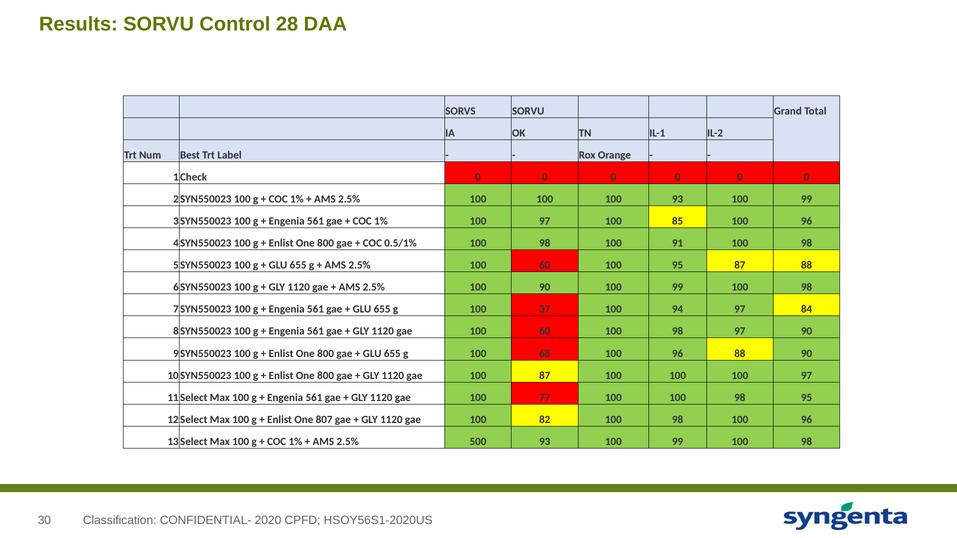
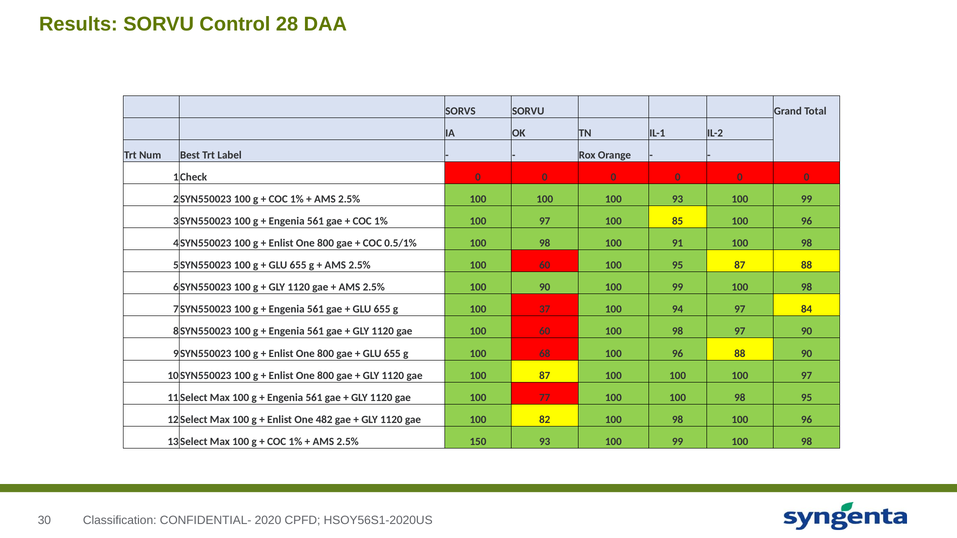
807: 807 -> 482
500: 500 -> 150
